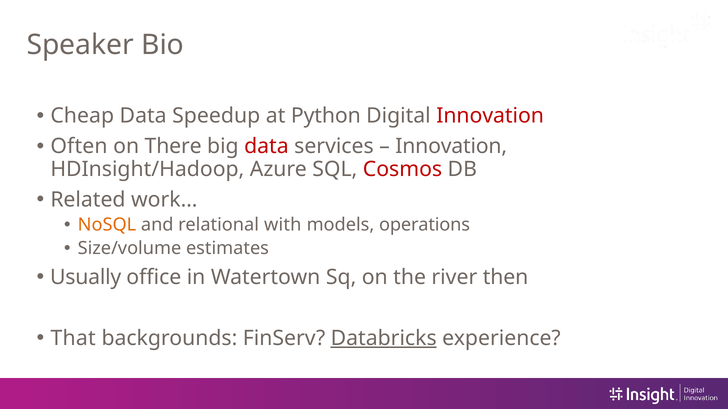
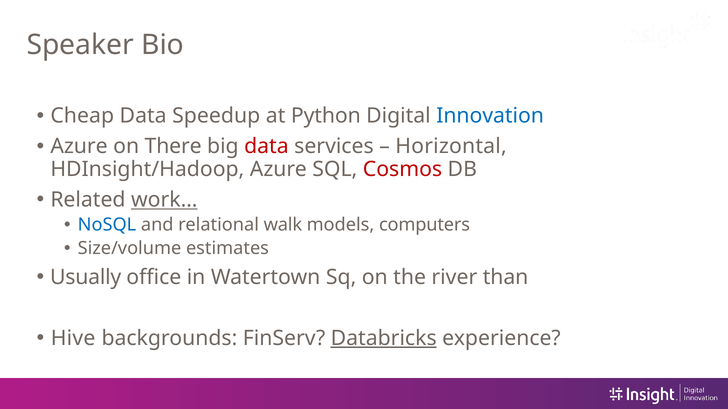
Innovation at (490, 116) colour: red -> blue
Often at (79, 147): Often -> Azure
Innovation at (451, 147): Innovation -> Horizontal
work… underline: none -> present
NoSQL colour: orange -> blue
with: with -> walk
operations: operations -> computers
then: then -> than
That: That -> Hive
